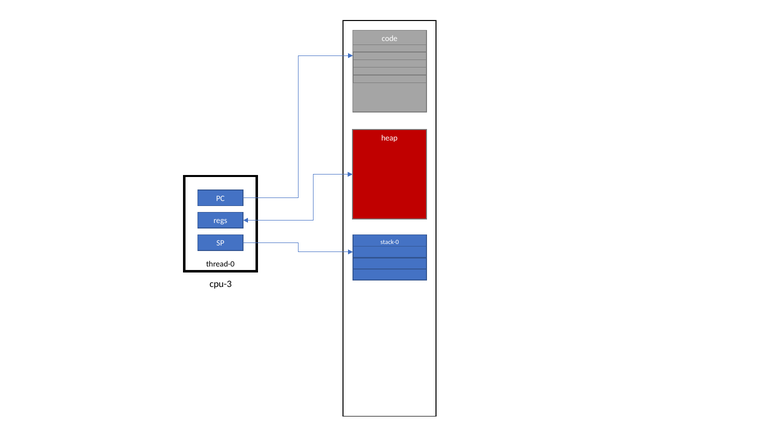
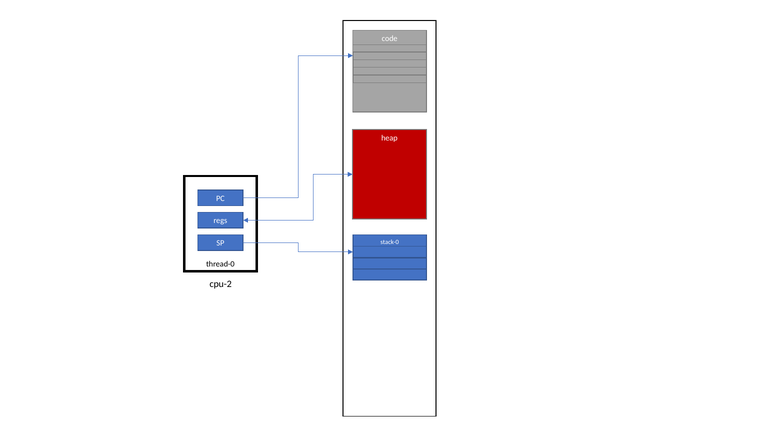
cpu-3: cpu-3 -> cpu-2
